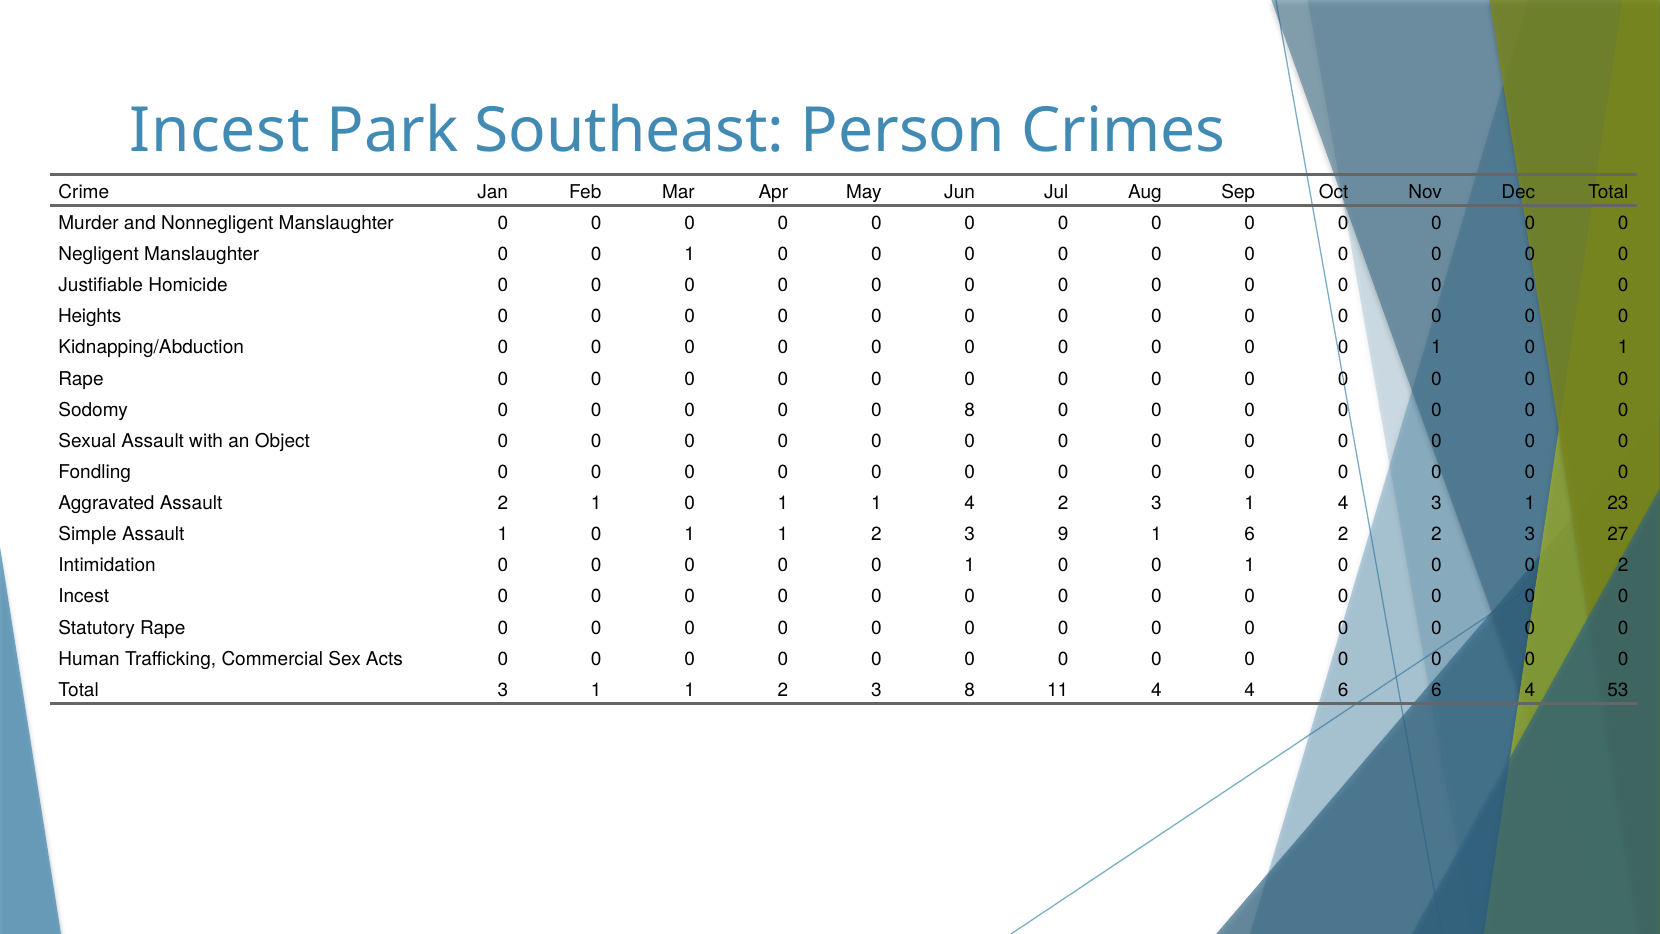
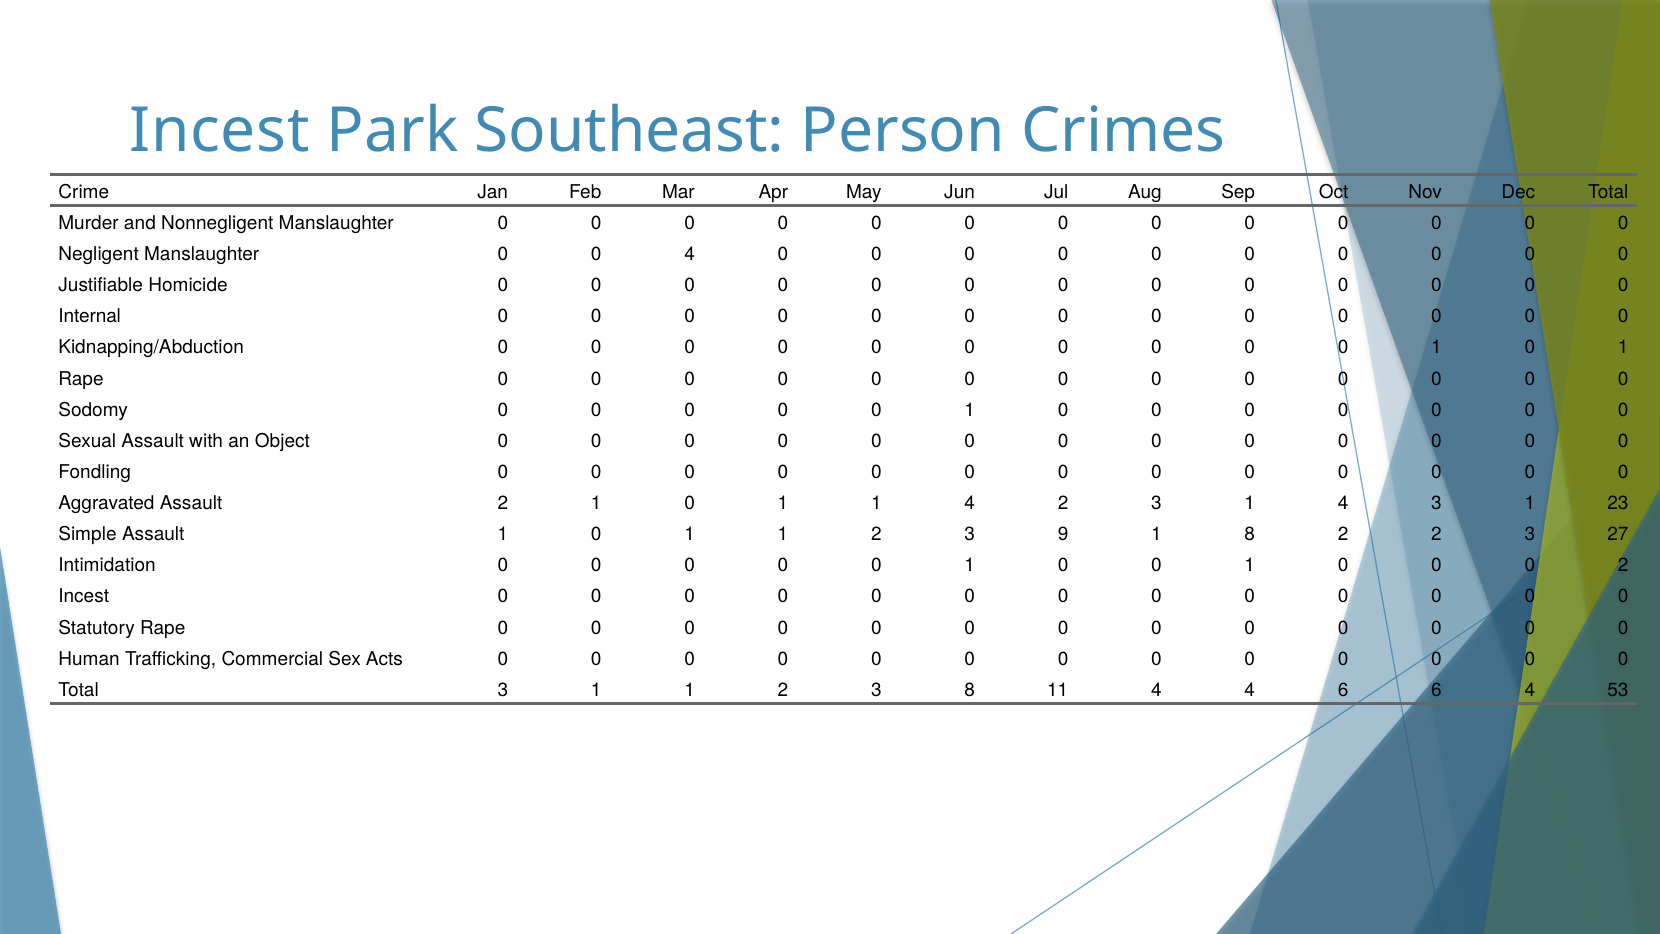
Manslaughter 0 0 1: 1 -> 4
Heights: Heights -> Internal
8 at (970, 410): 8 -> 1
1 6: 6 -> 8
